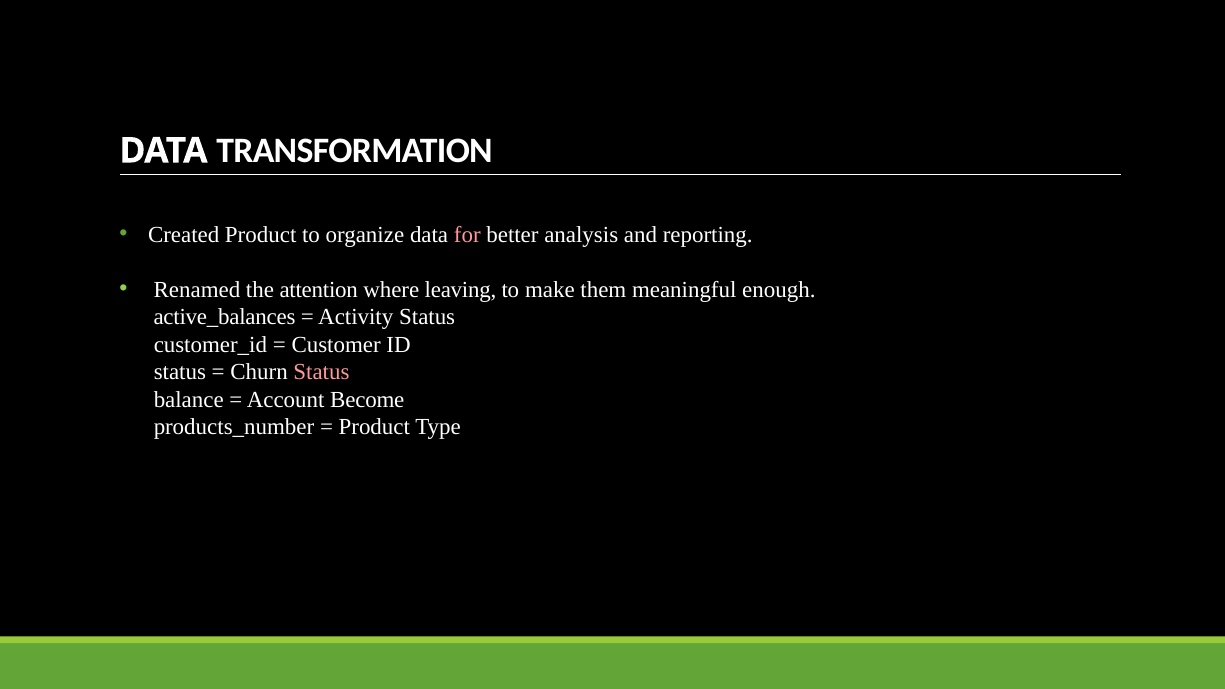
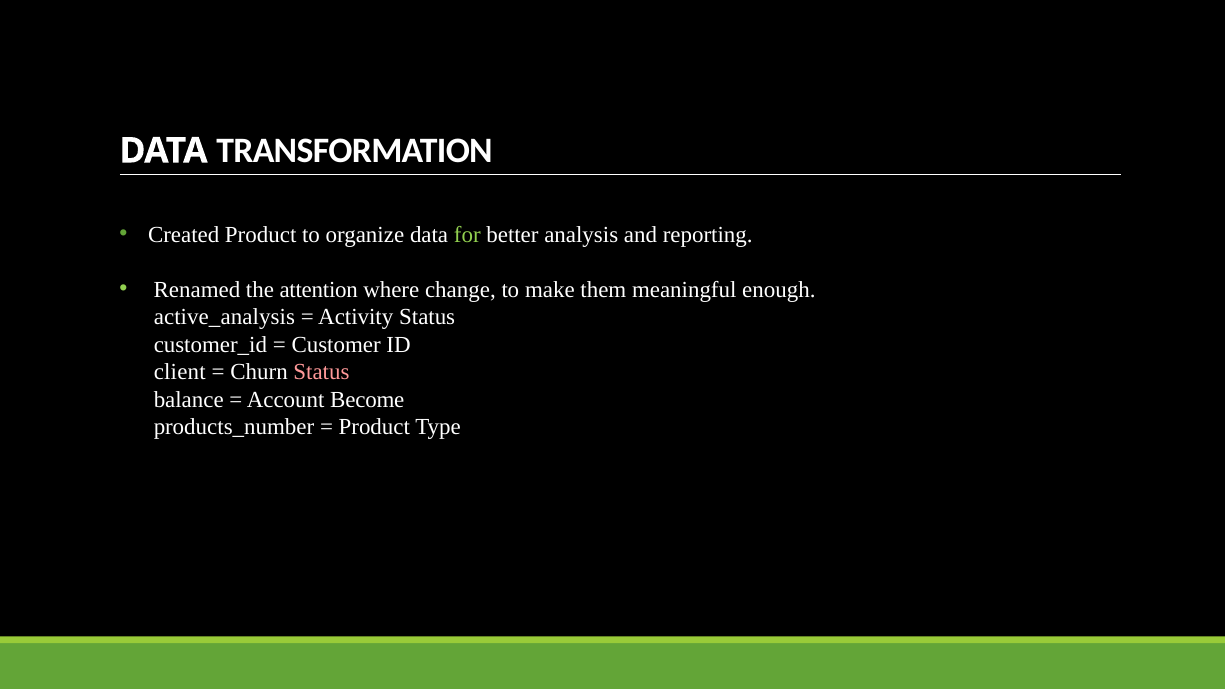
for colour: pink -> light green
leaving: leaving -> change
active_balances: active_balances -> active_analysis
status at (180, 372): status -> client
